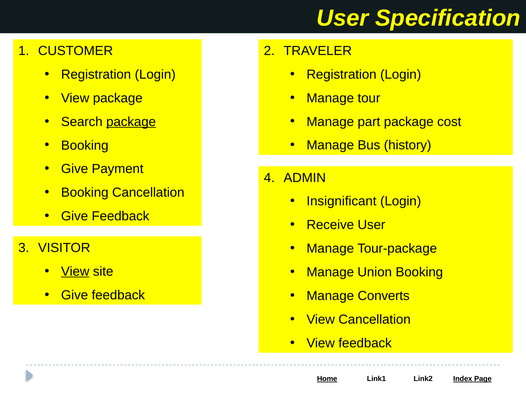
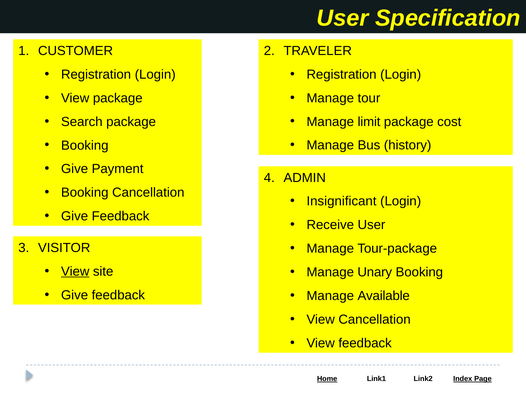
part: part -> limit
package at (131, 122) underline: present -> none
Union: Union -> Unary
Converts: Converts -> Available
